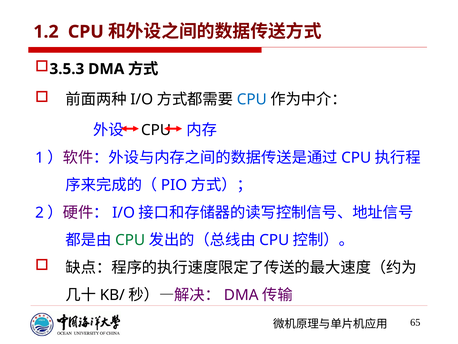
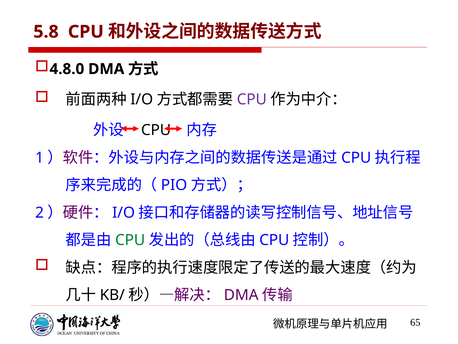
1.2: 1.2 -> 5.8
3.5.3: 3.5.3 -> 4.8.0
CPU at (252, 99) colour: blue -> purple
